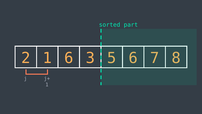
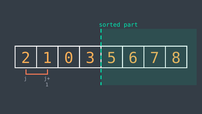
1 6: 6 -> 0
